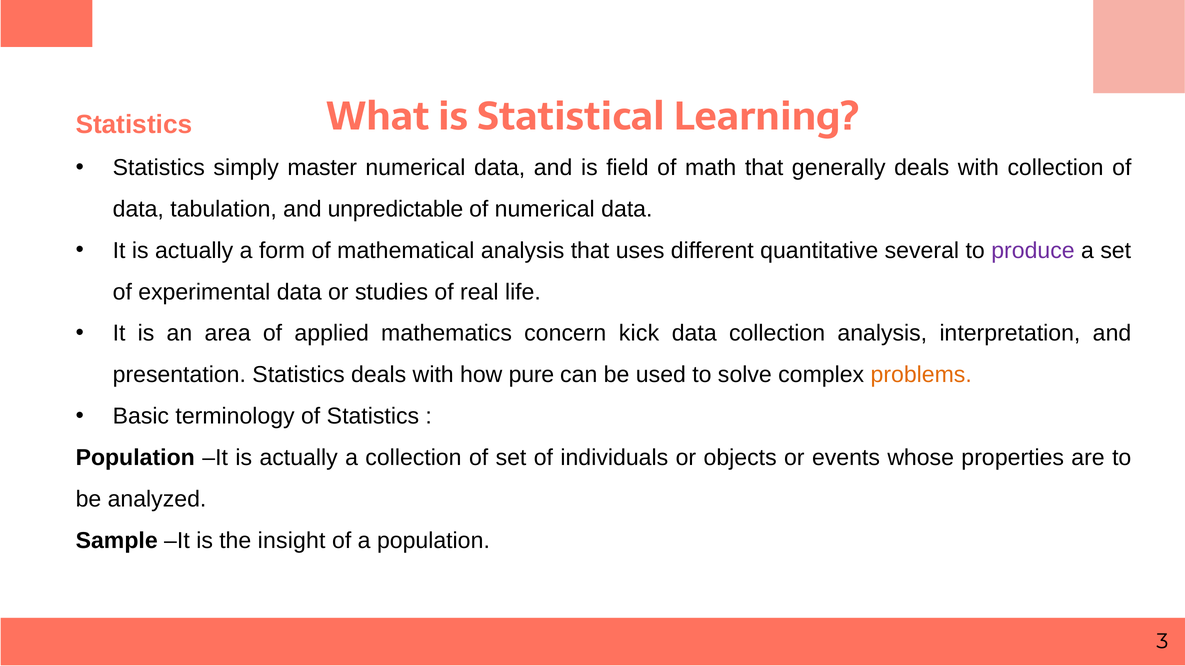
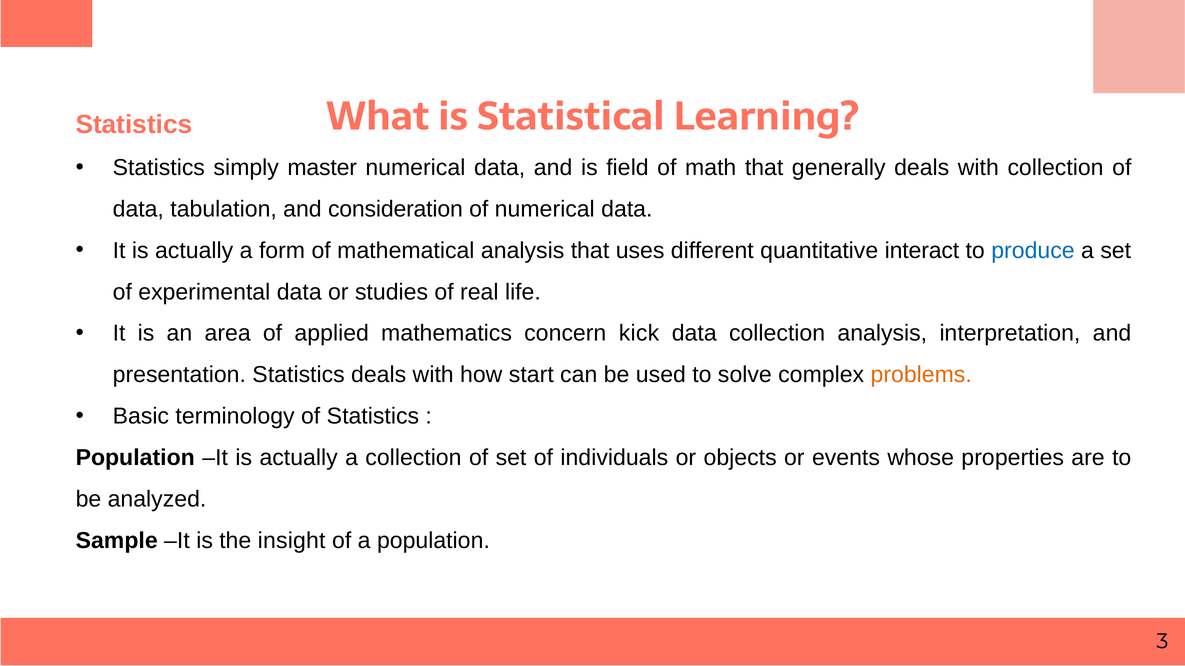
unpredictable: unpredictable -> consideration
several: several -> interact
produce colour: purple -> blue
pure: pure -> start
